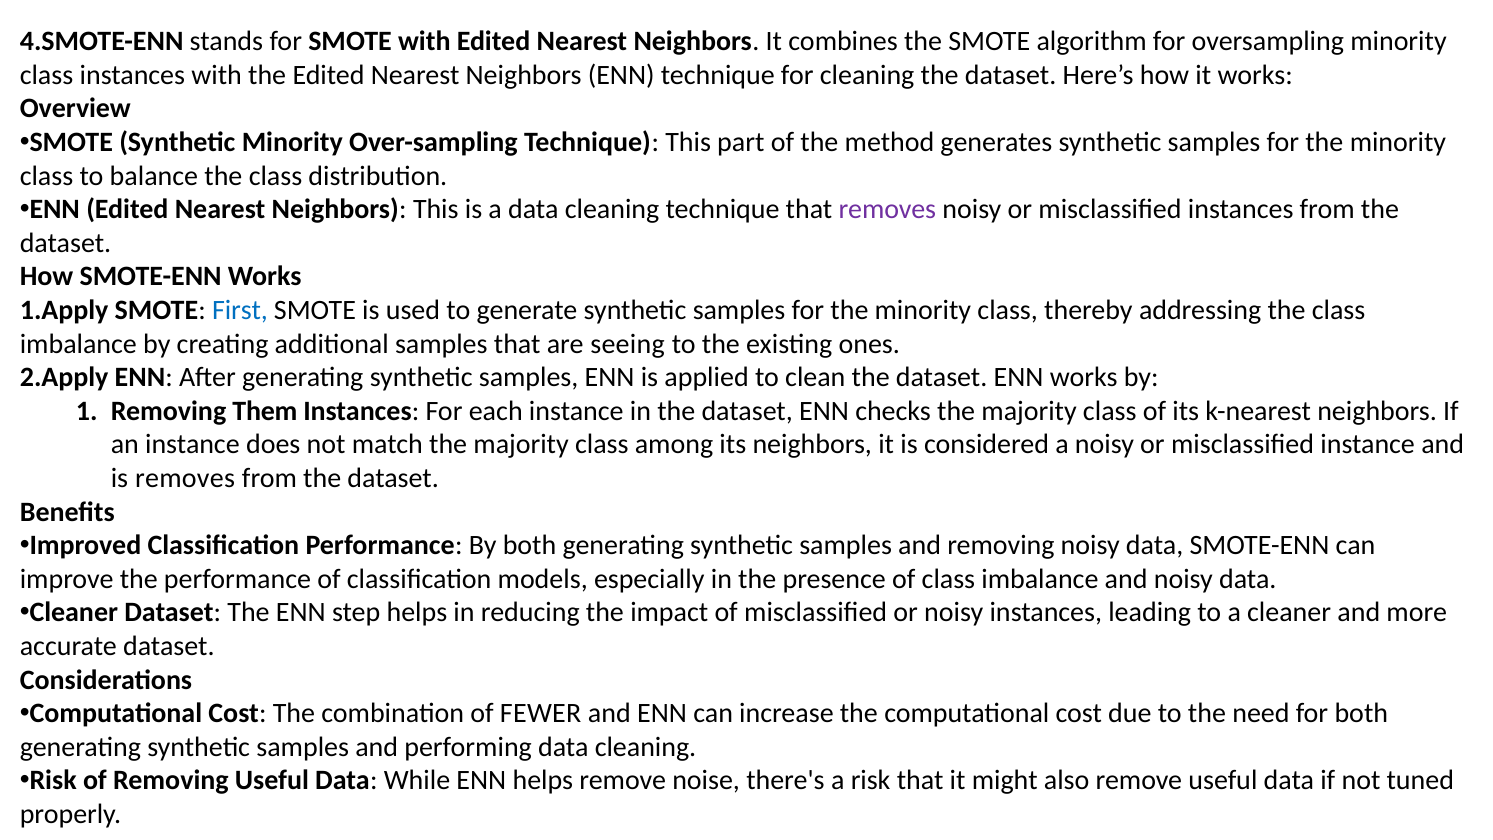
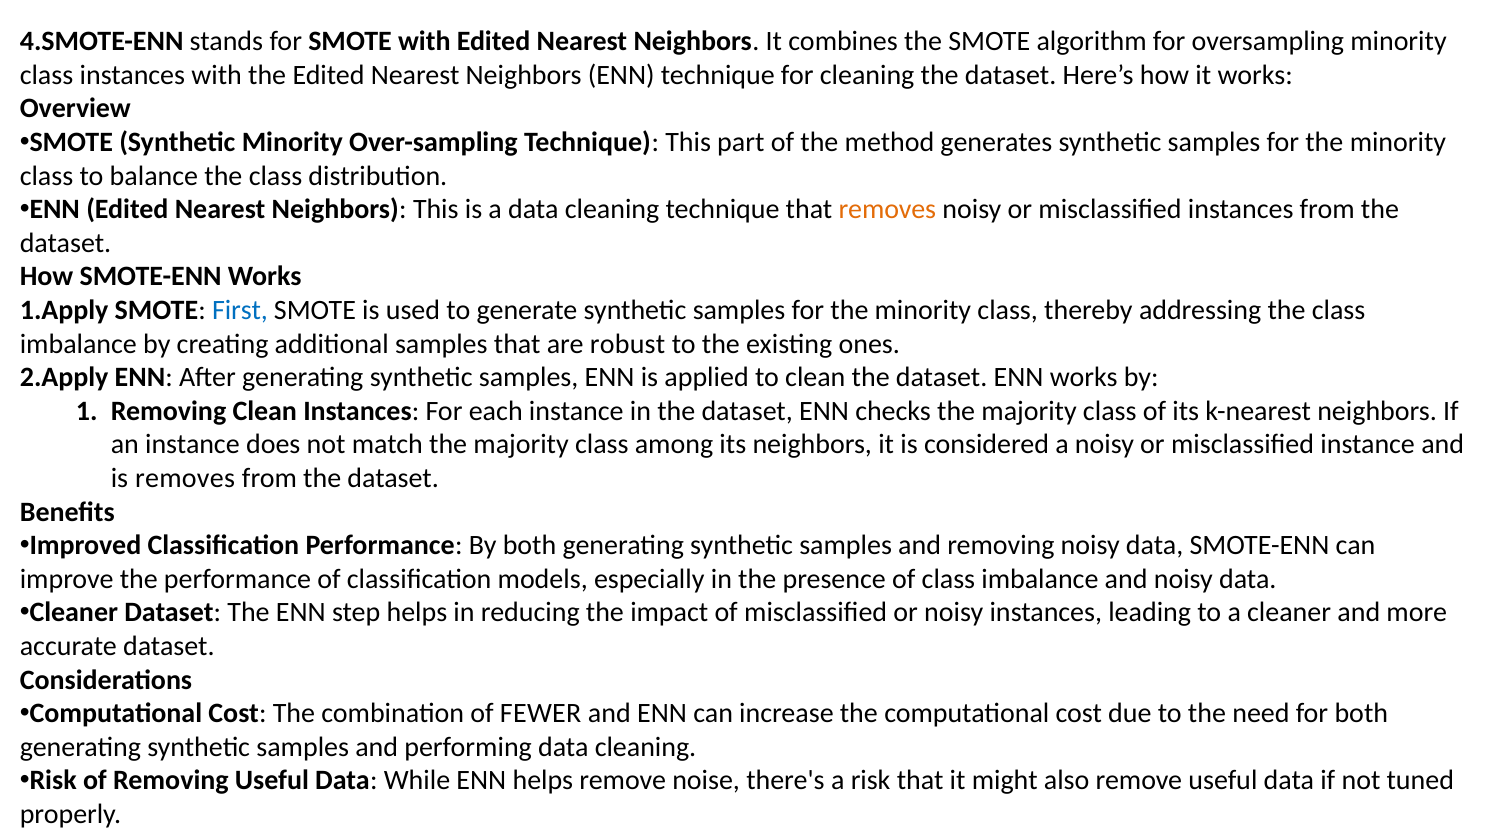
removes at (887, 210) colour: purple -> orange
seeing: seeing -> robust
Removing Them: Them -> Clean
